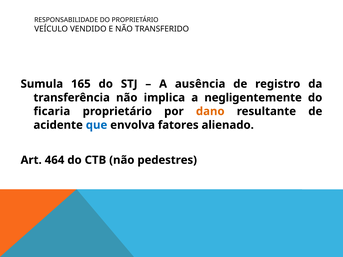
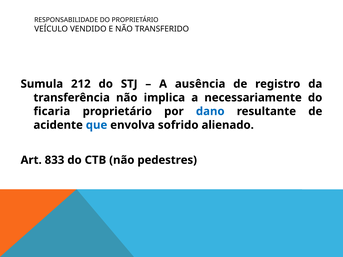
165: 165 -> 212
negligentemente: negligentemente -> necessariamente
dano colour: orange -> blue
fatores: fatores -> sofrido
464: 464 -> 833
